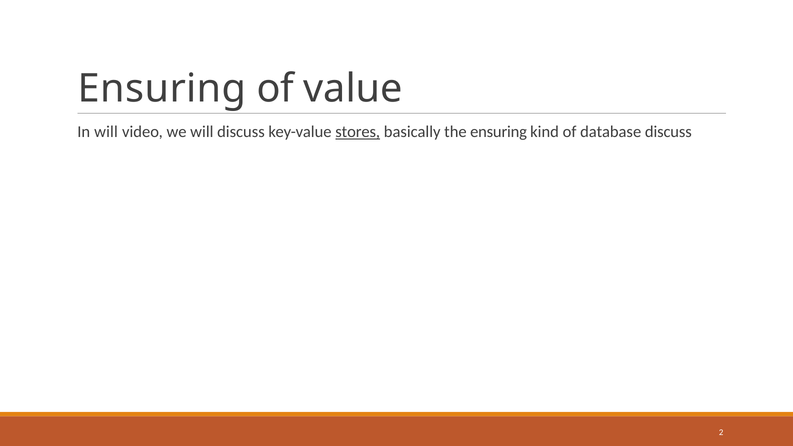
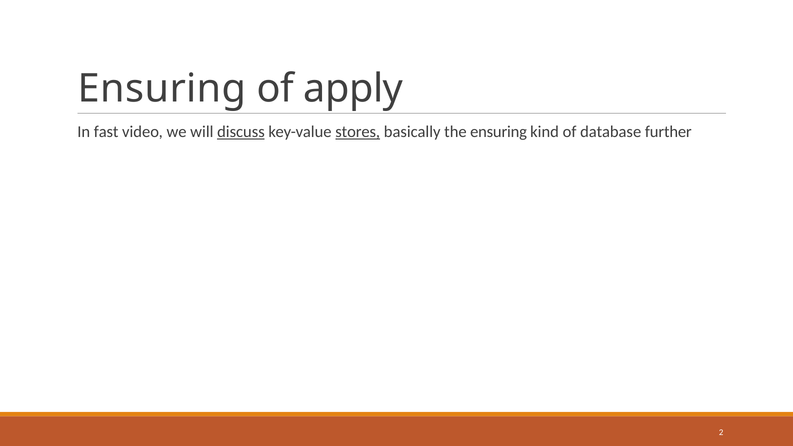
value: value -> apply
In will: will -> fast
discuss at (241, 132) underline: none -> present
database discuss: discuss -> further
